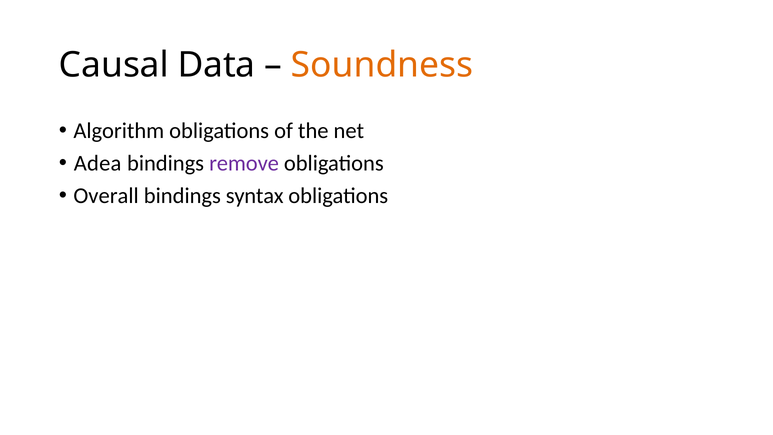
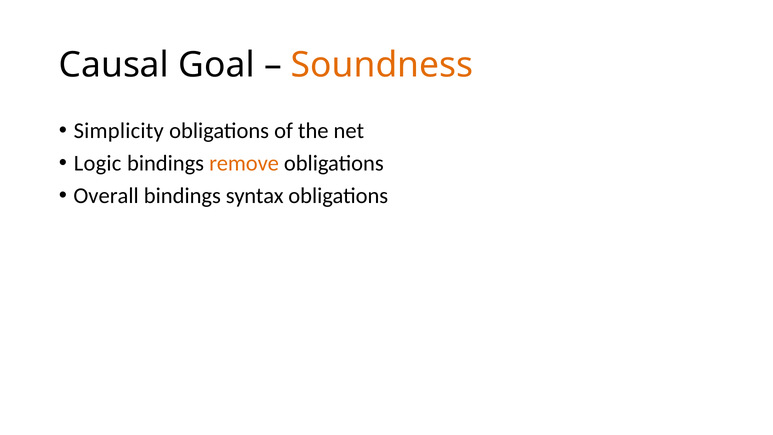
Data: Data -> Goal
Algorithm: Algorithm -> Simplicity
Adea: Adea -> Logic
remove colour: purple -> orange
